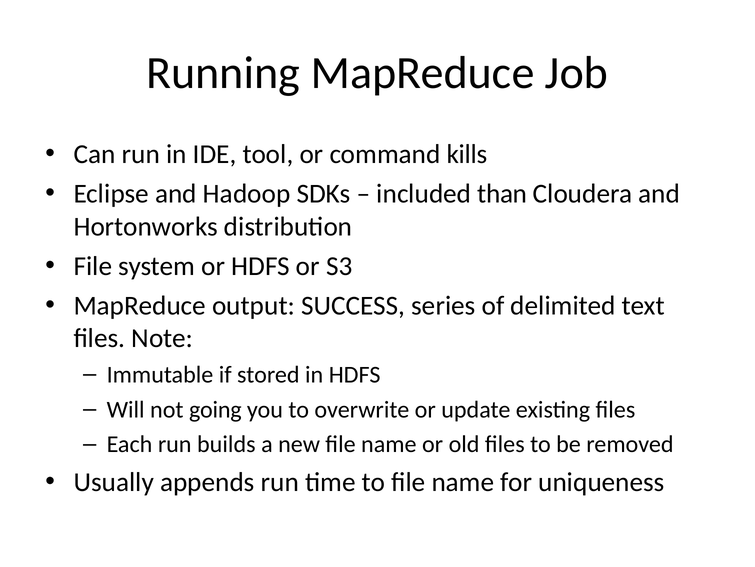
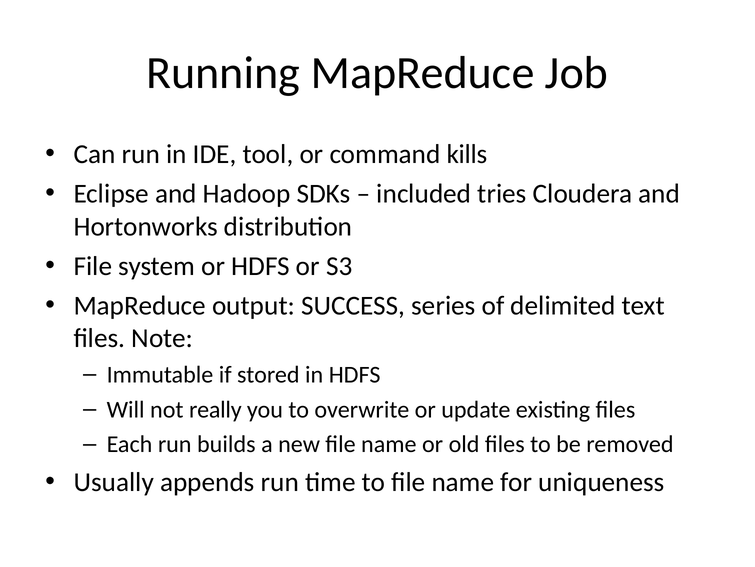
than: than -> tries
going: going -> really
